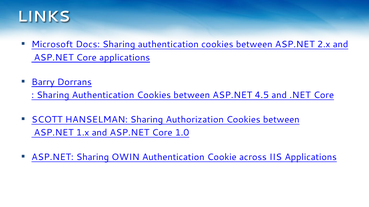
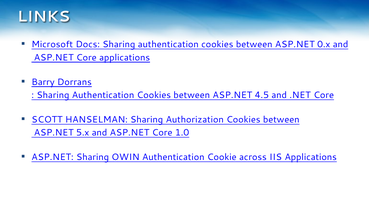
2.x: 2.x -> 0.x
1.x: 1.x -> 5.x
